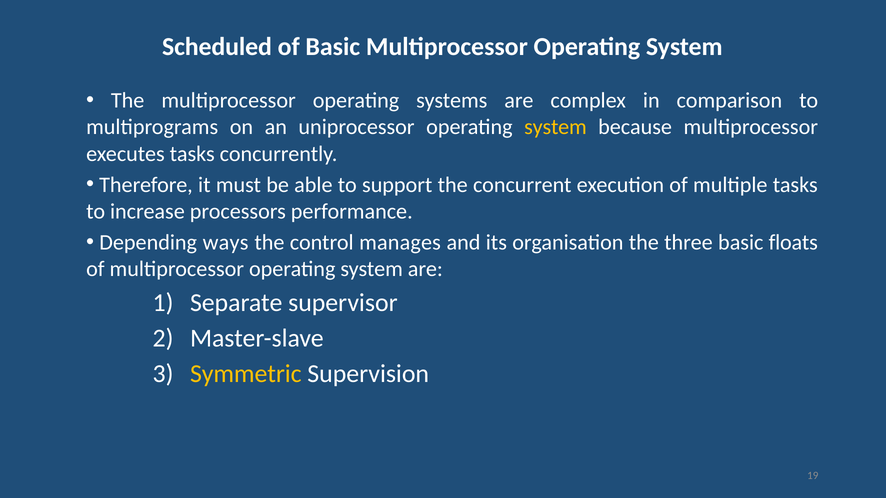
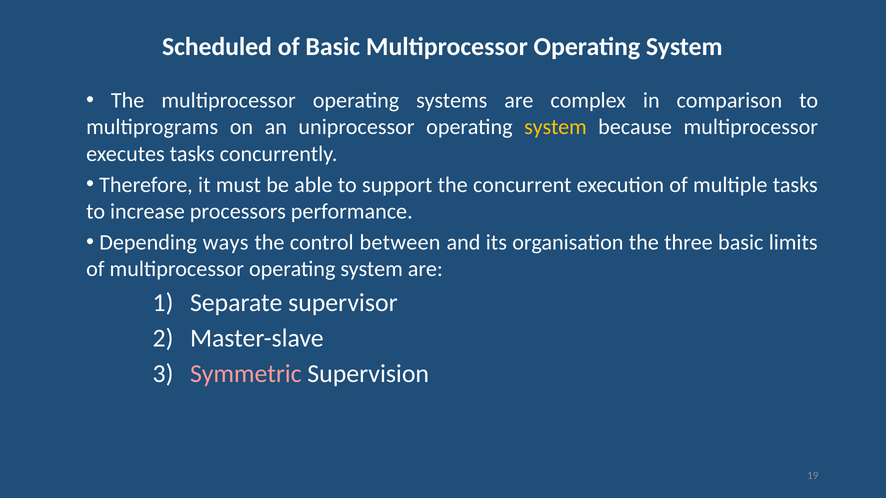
manages: manages -> between
floats: floats -> limits
Symmetric colour: yellow -> pink
